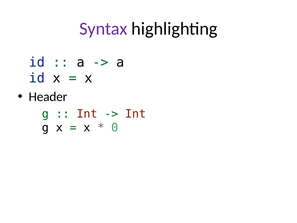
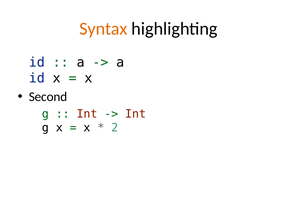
Syntax colour: purple -> orange
Header: Header -> Second
0: 0 -> 2
